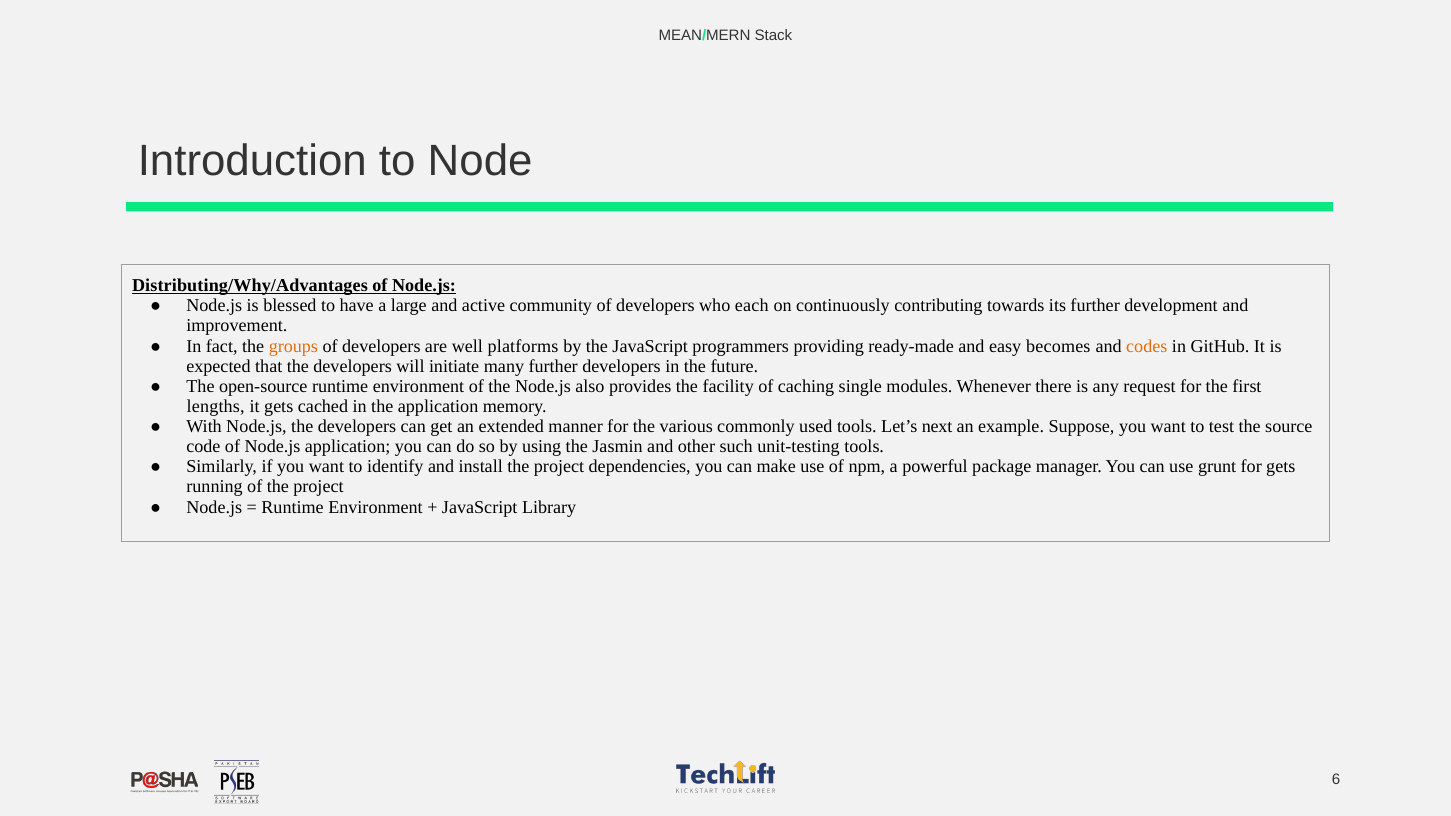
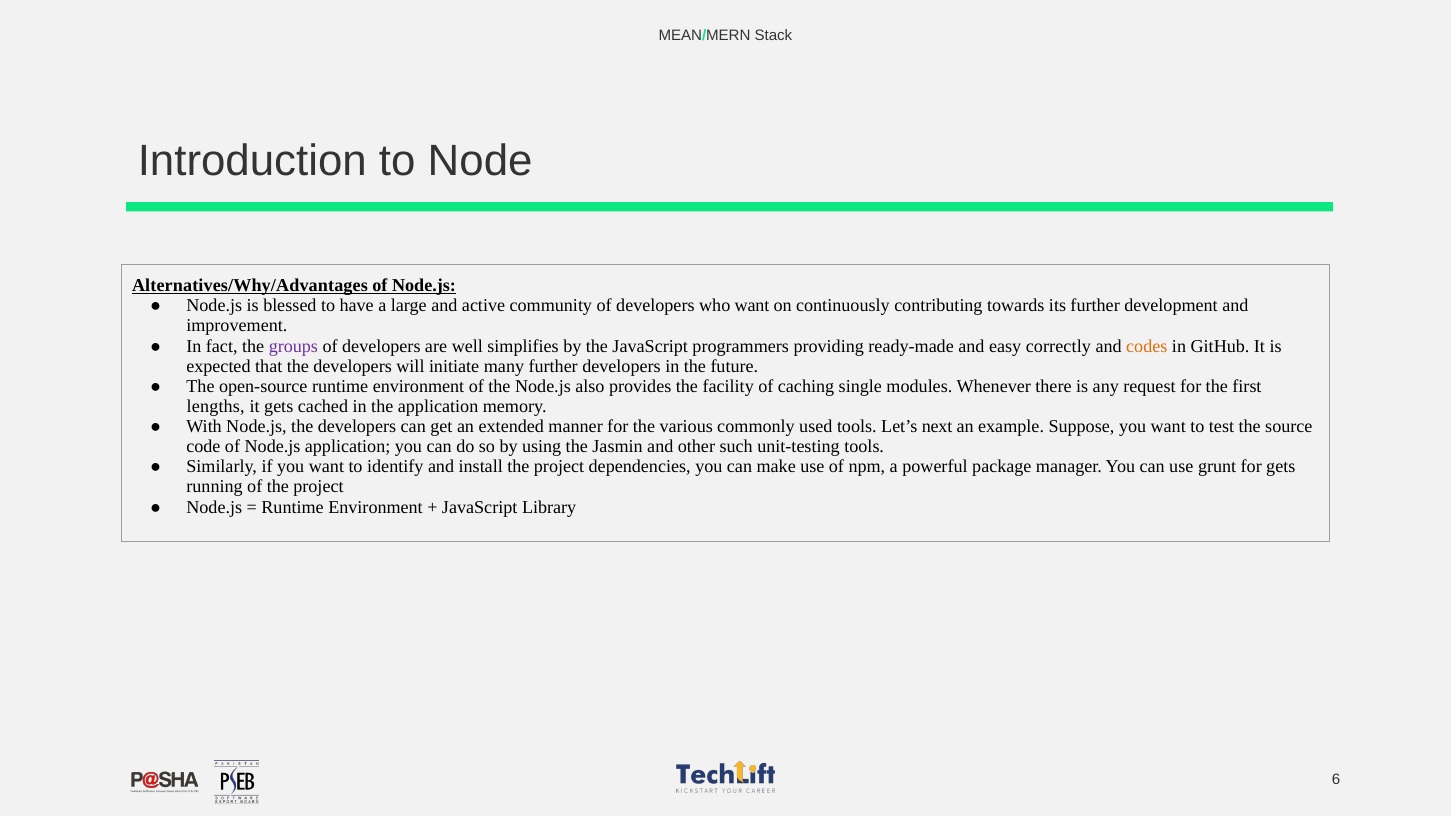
Distributing/Why/Advantages: Distributing/Why/Advantages -> Alternatives/Why/Advantages
who each: each -> want
groups colour: orange -> purple
platforms: platforms -> simplifies
becomes: becomes -> correctly
